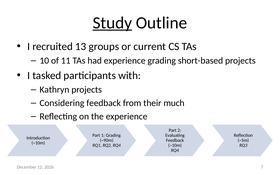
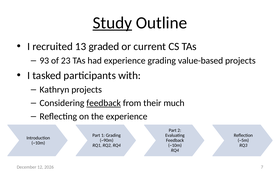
groups: groups -> graded
10: 10 -> 93
11: 11 -> 23
short-based: short-based -> value-based
feedback at (104, 103) underline: none -> present
